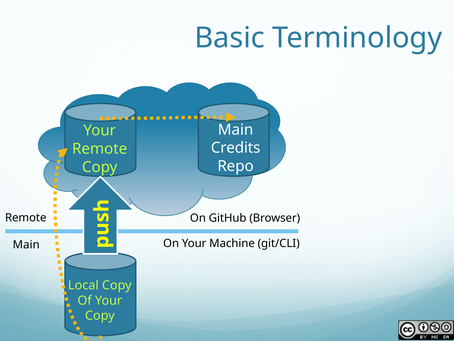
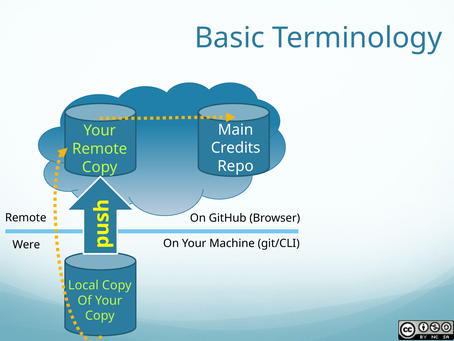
Main at (26, 244): Main -> Were
